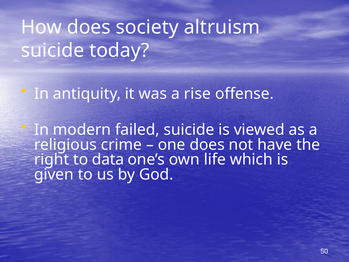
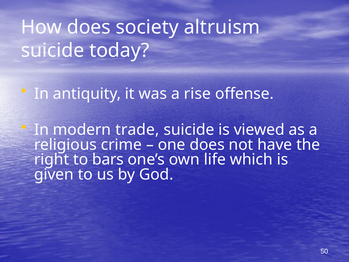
failed: failed -> trade
data: data -> bars
